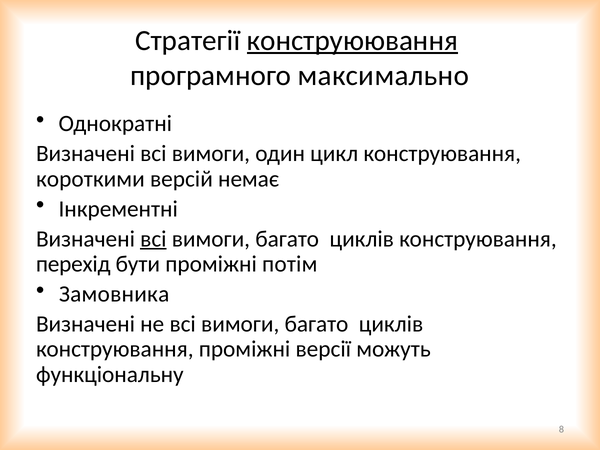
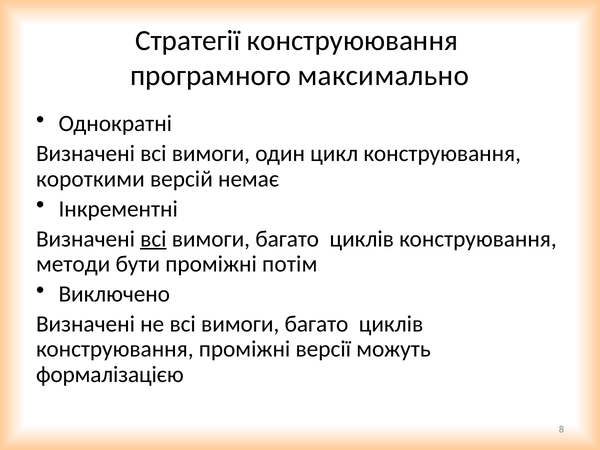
конструюювання underline: present -> none
перехід: перехід -> методи
Замовника: Замовника -> Виключено
функціональну: функціональну -> формалізацією
